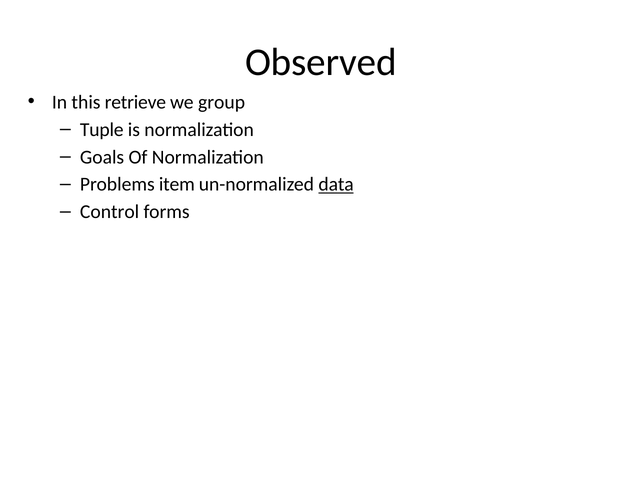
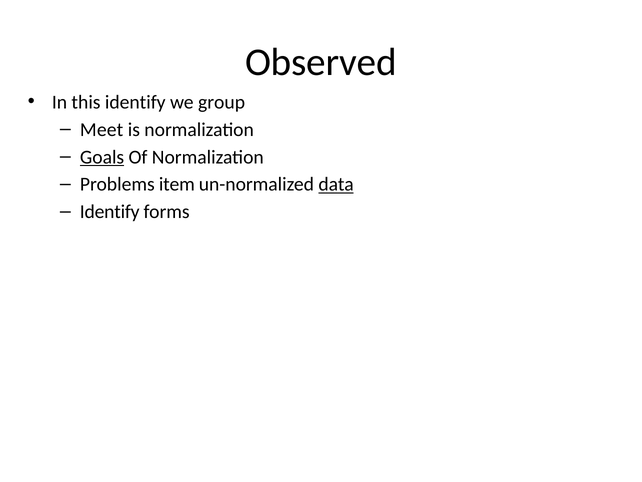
this retrieve: retrieve -> identify
Tuple: Tuple -> Meet
Goals underline: none -> present
Control at (110, 212): Control -> Identify
